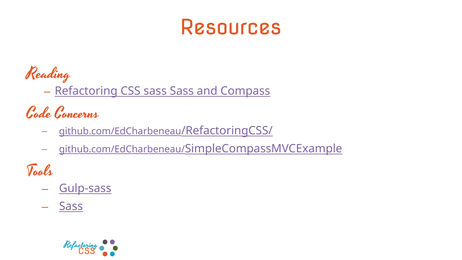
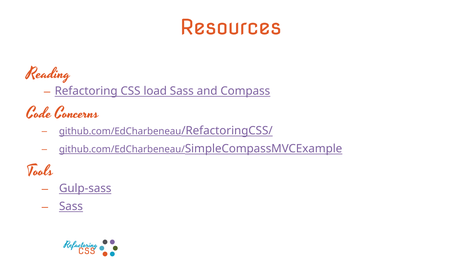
CSS sass: sass -> load
